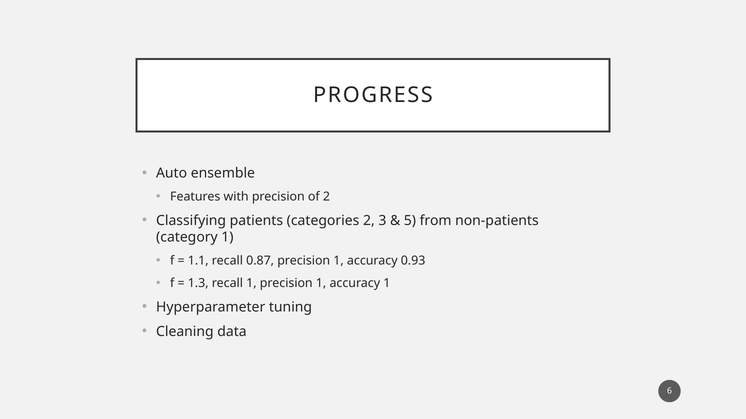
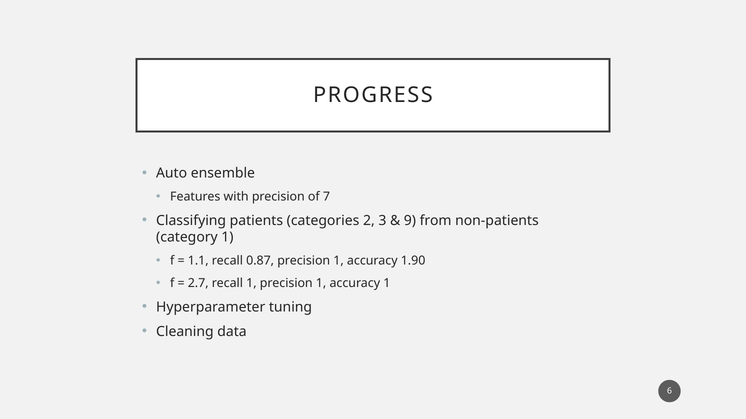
of 2: 2 -> 7
5: 5 -> 9
0.93: 0.93 -> 1.90
1.3: 1.3 -> 2.7
